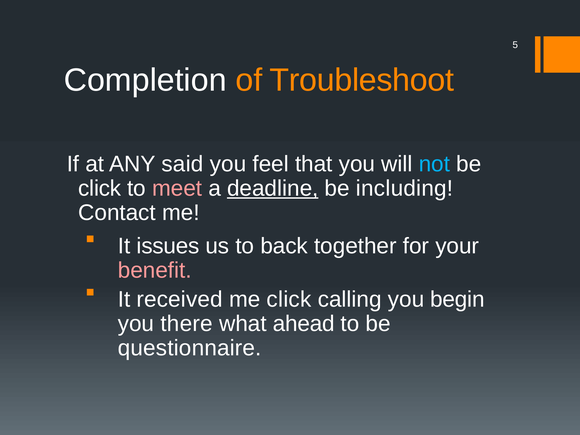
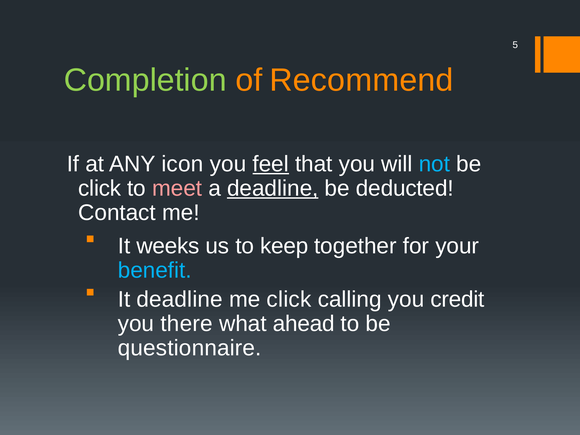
Completion colour: white -> light green
Troubleshoot: Troubleshoot -> Recommend
said: said -> icon
feel underline: none -> present
including: including -> deducted
issues: issues -> weeks
back: back -> keep
benefit colour: pink -> light blue
It received: received -> deadline
begin: begin -> credit
